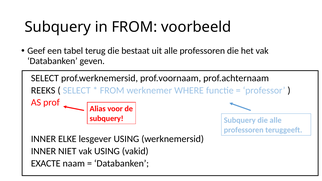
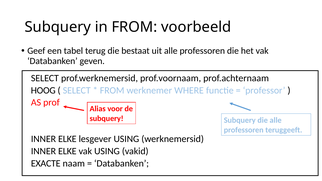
REEKS: REEKS -> HOOG
NIET at (67, 151): NIET -> ELKE
